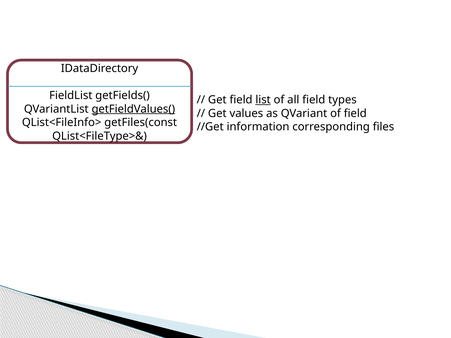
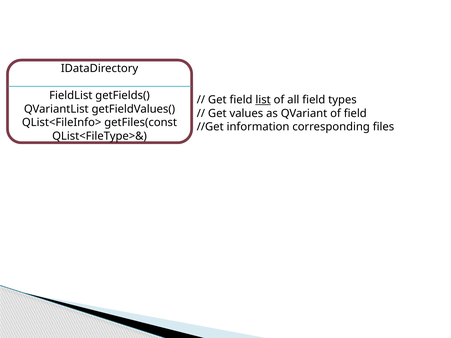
getFieldValues( underline: present -> none
